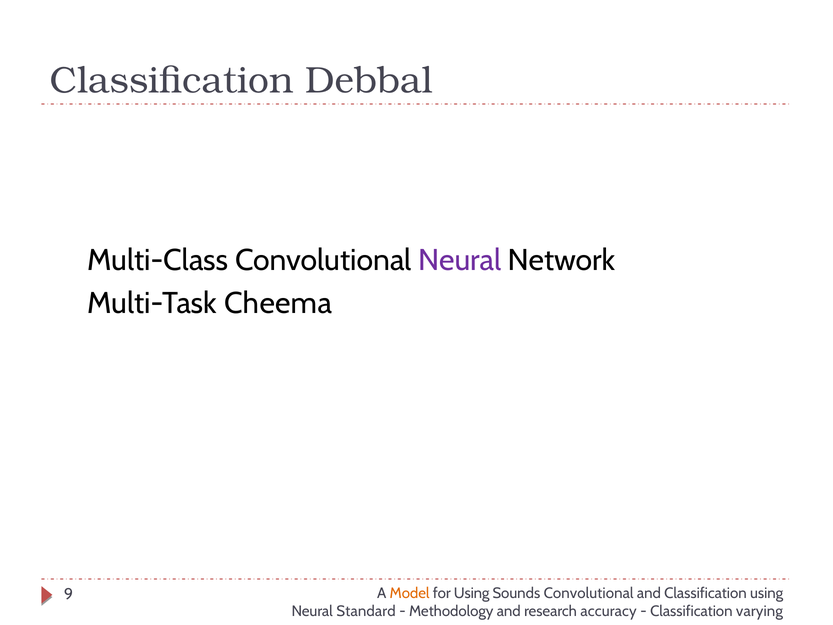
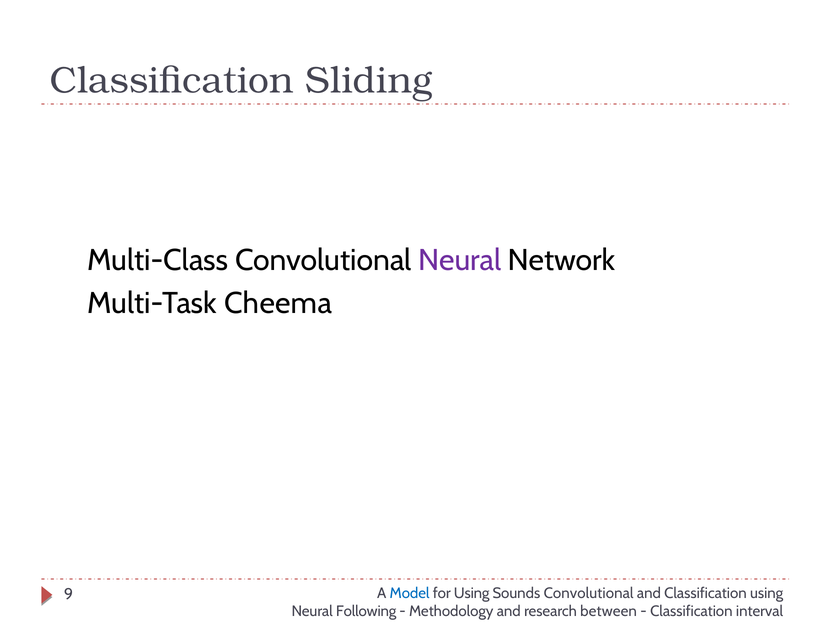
Debbal: Debbal -> Sliding
Model colour: orange -> blue
Standard: Standard -> Following
accuracy: accuracy -> between
varying: varying -> interval
